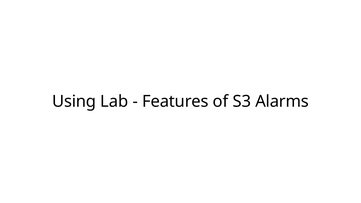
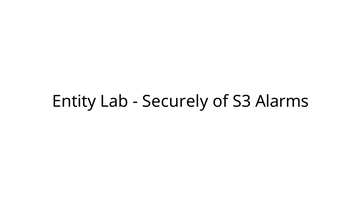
Using: Using -> Entity
Features: Features -> Securely
